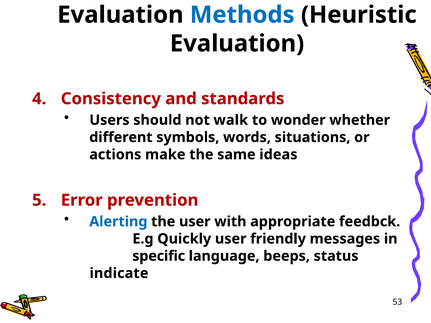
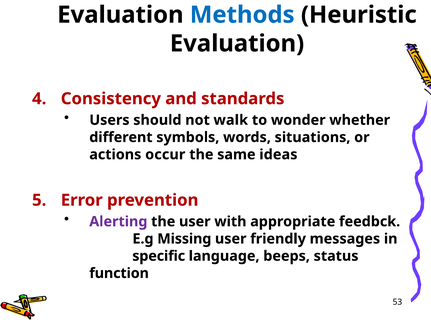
make: make -> occur
Alerting colour: blue -> purple
Quickly: Quickly -> Missing
indicate: indicate -> function
